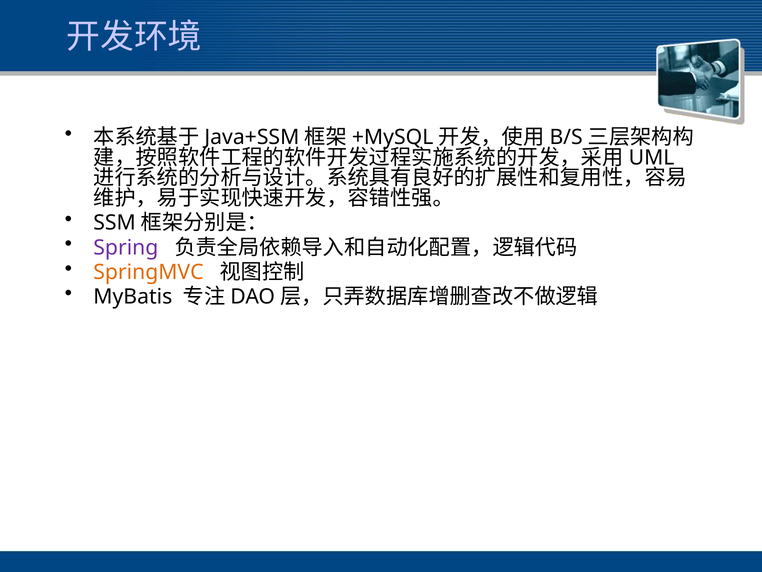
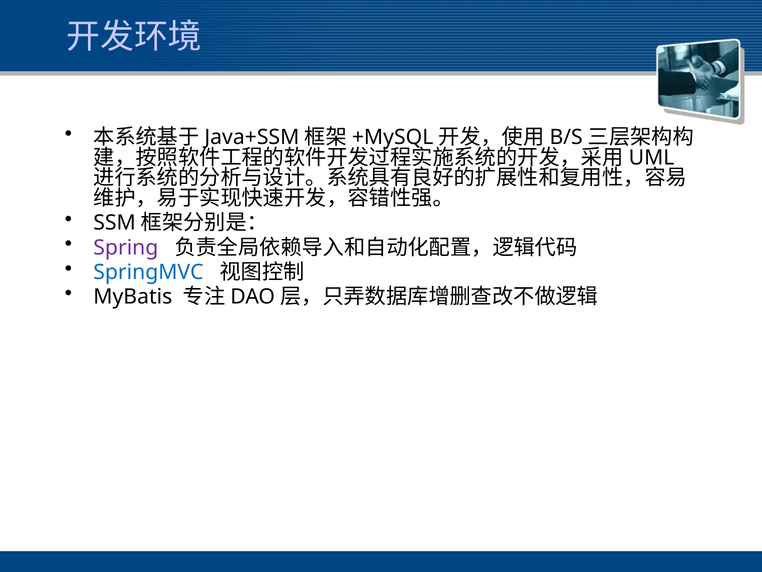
SpringMVC colour: orange -> blue
